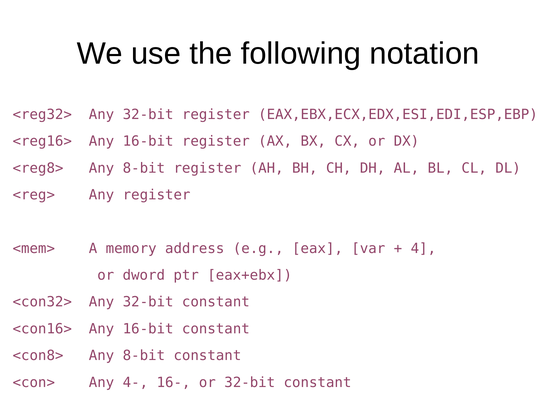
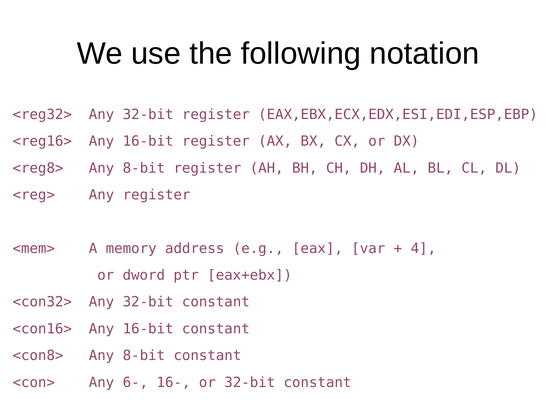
4-: 4- -> 6-
